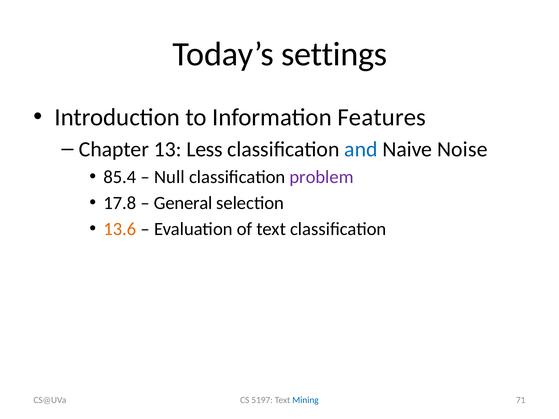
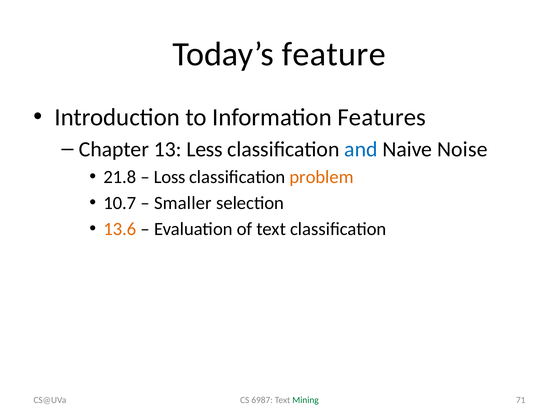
settings: settings -> feature
85.4: 85.4 -> 21.8
Null: Null -> Loss
problem colour: purple -> orange
17.8: 17.8 -> 10.7
General: General -> Smaller
5197: 5197 -> 6987
Mining colour: blue -> green
